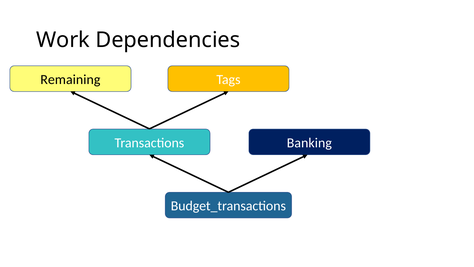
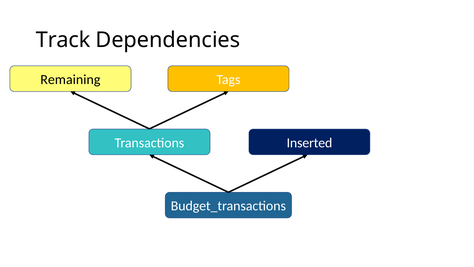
Work: Work -> Track
Banking: Banking -> Inserted
